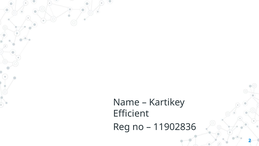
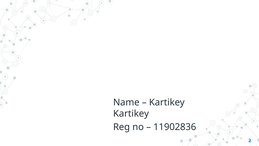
Efficient at (131, 113): Efficient -> Kartikey
